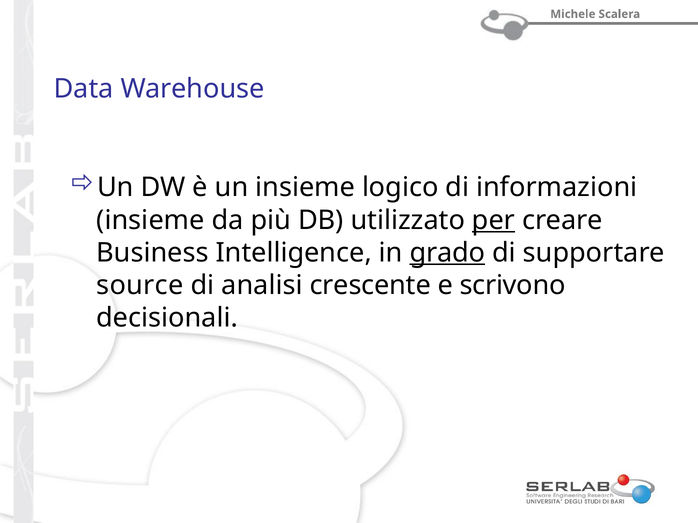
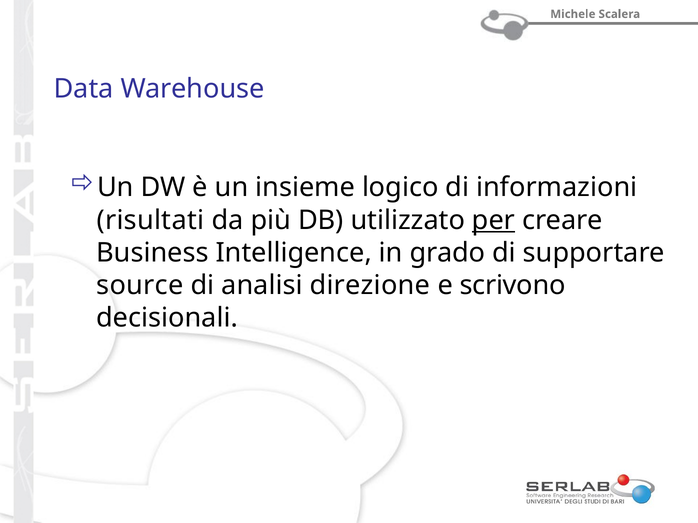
insieme at (151, 220): insieme -> risultati
grado underline: present -> none
crescente: crescente -> direzione
